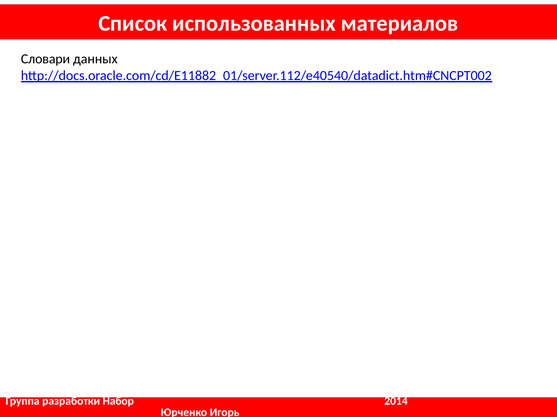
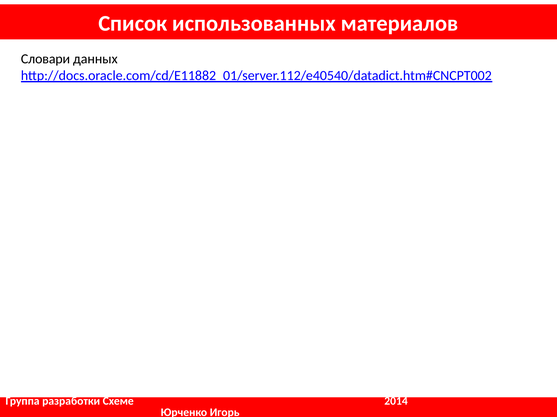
Набор: Набор -> Схеме
